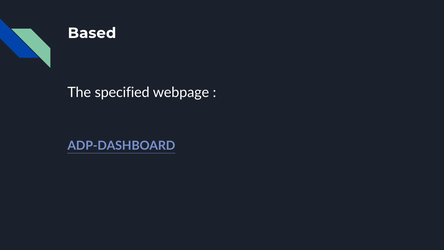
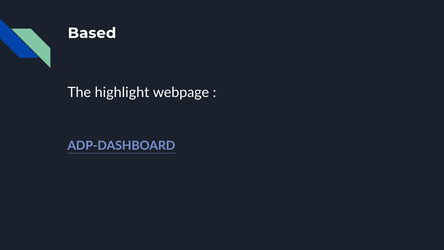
specified: specified -> highlight
